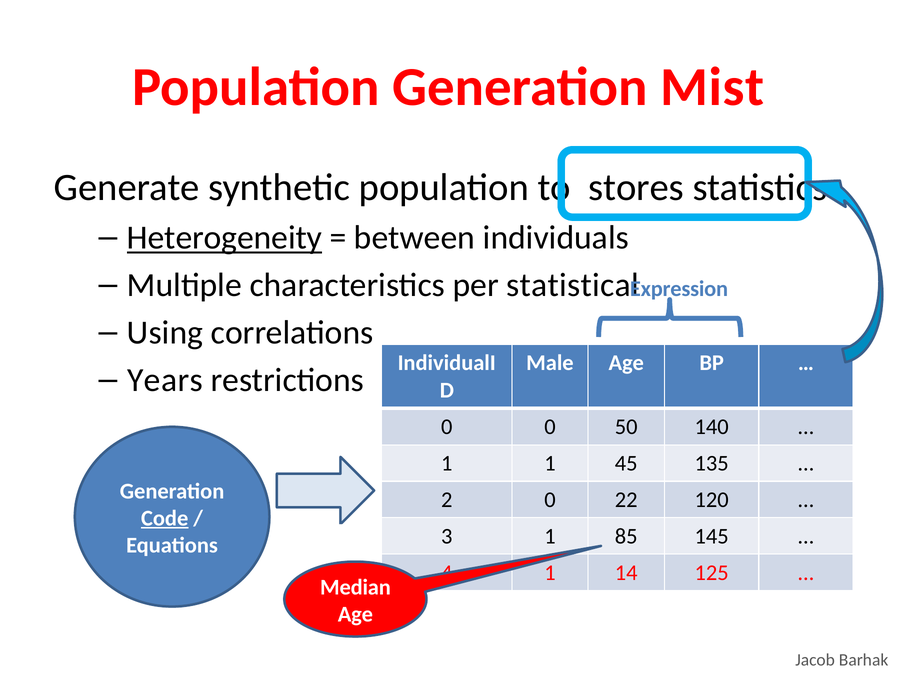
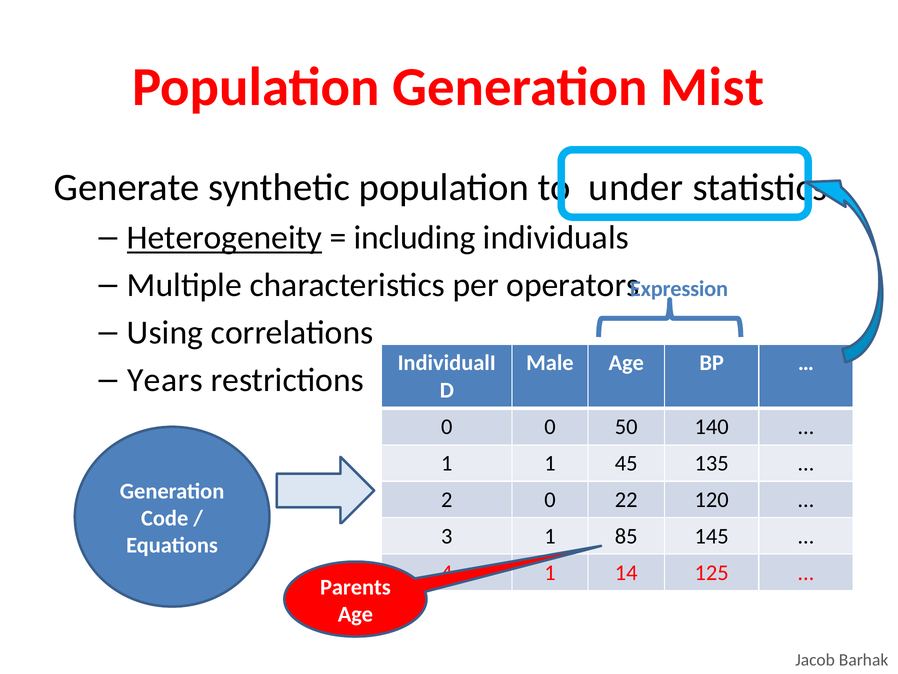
stores: stores -> under
between: between -> including
statistical: statistical -> operators
Code underline: present -> none
Median: Median -> Parents
